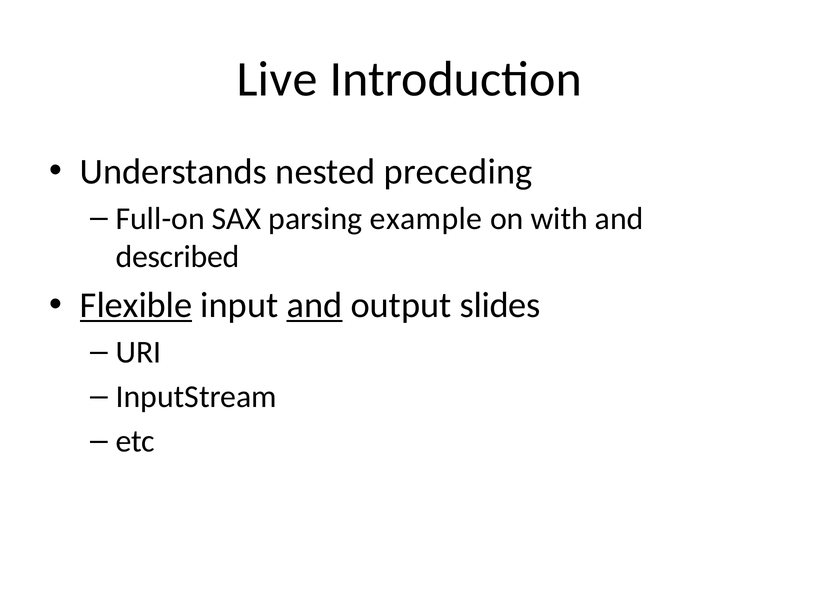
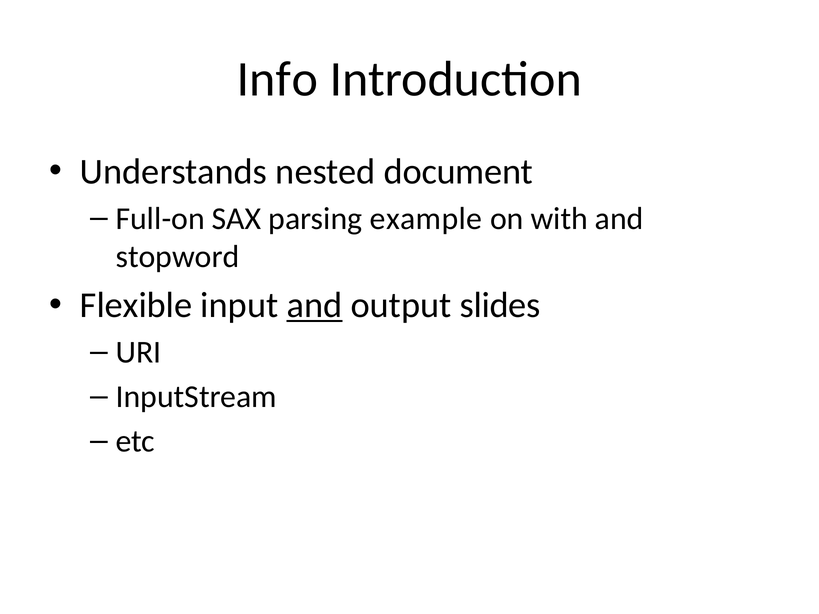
Live: Live -> Info
preceding: preceding -> document
described: described -> stopword
Flexible underline: present -> none
